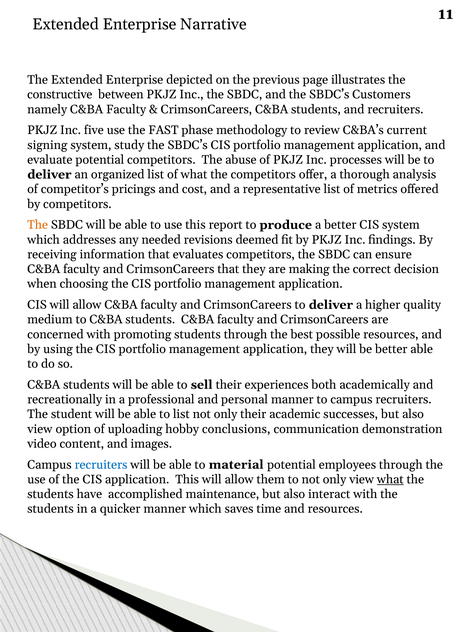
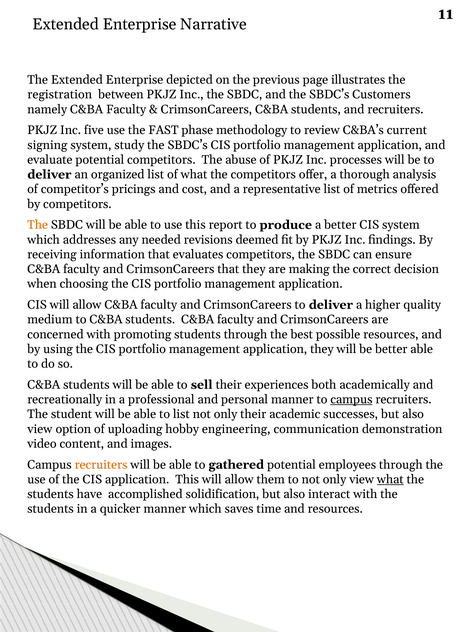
constructive: constructive -> registration
campus at (351, 399) underline: none -> present
conclusions: conclusions -> engineering
recruiters at (101, 465) colour: blue -> orange
material: material -> gathered
maintenance: maintenance -> solidification
